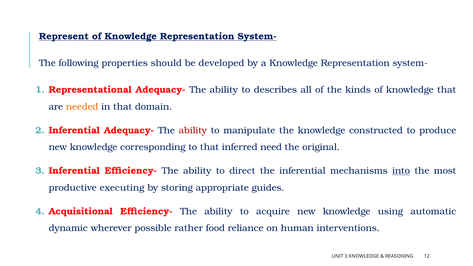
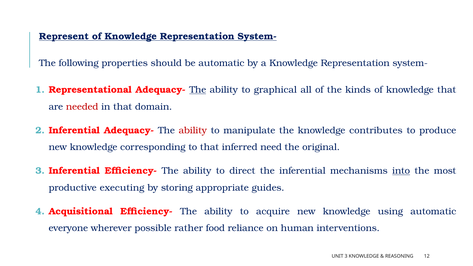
be developed: developed -> automatic
The at (198, 90) underline: none -> present
describes: describes -> graphical
needed colour: orange -> red
constructed: constructed -> contributes
dynamic: dynamic -> everyone
